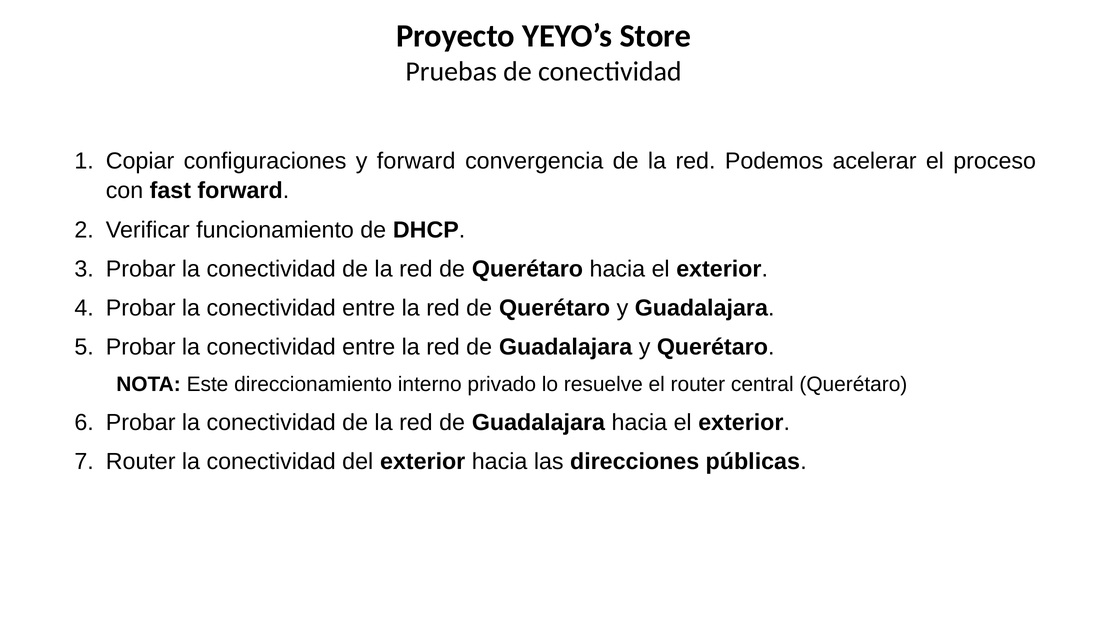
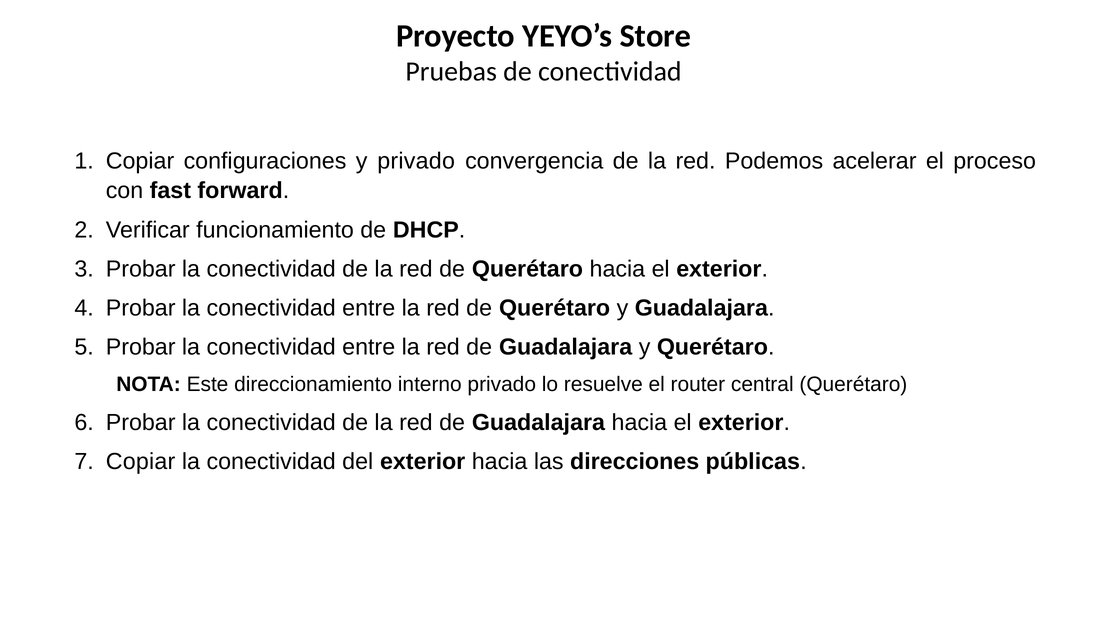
y forward: forward -> privado
Router at (141, 462): Router -> Copiar
